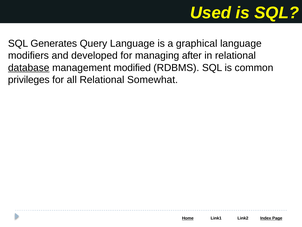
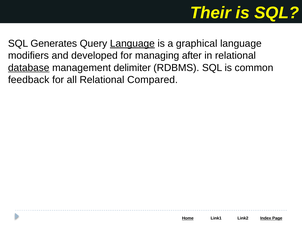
Used: Used -> Their
Language at (132, 43) underline: none -> present
modified: modified -> delimiter
privileges: privileges -> feedback
Somewhat: Somewhat -> Compared
